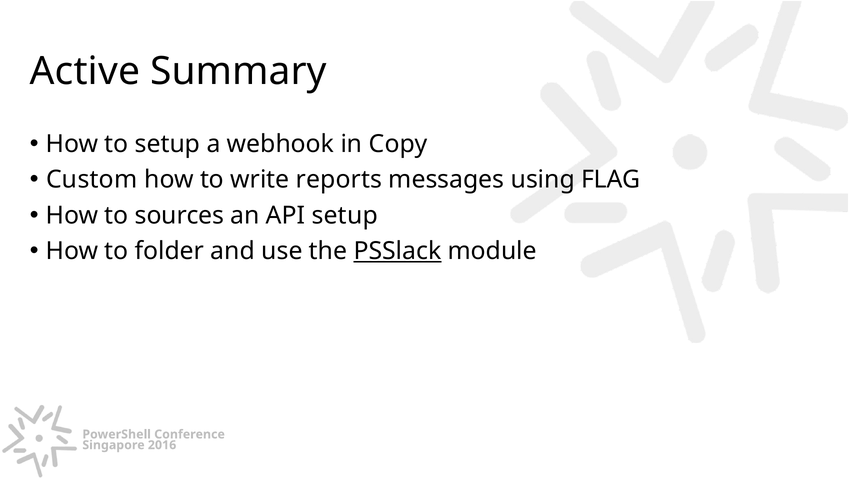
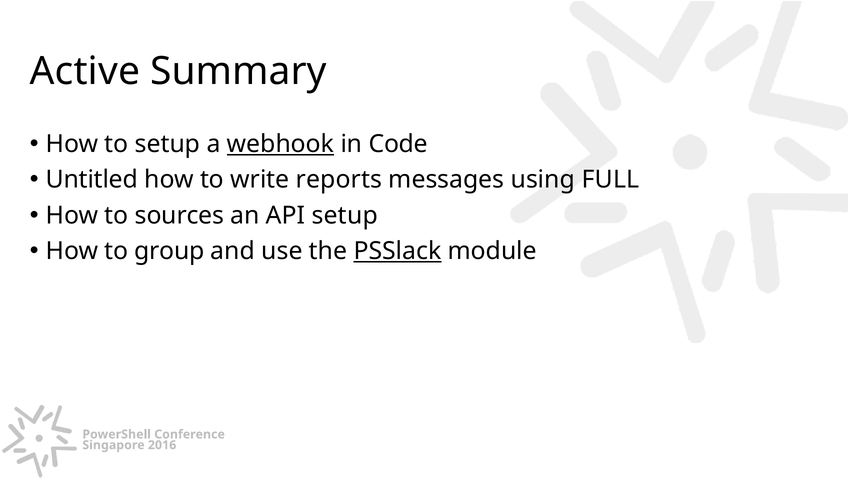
webhook underline: none -> present
Copy: Copy -> Code
Custom: Custom -> Untitled
FLAG: FLAG -> FULL
folder: folder -> group
